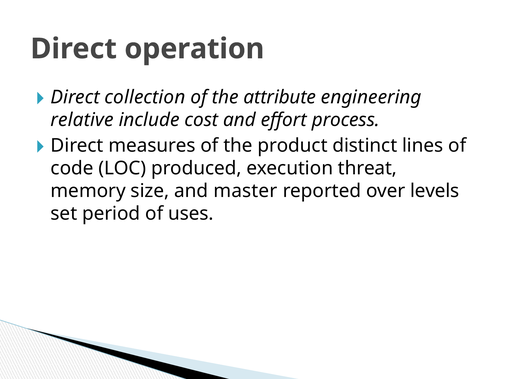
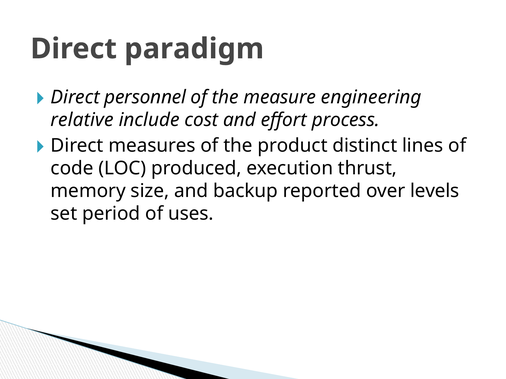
operation: operation -> paradigm
collection: collection -> personnel
attribute: attribute -> measure
threat: threat -> thrust
master: master -> backup
